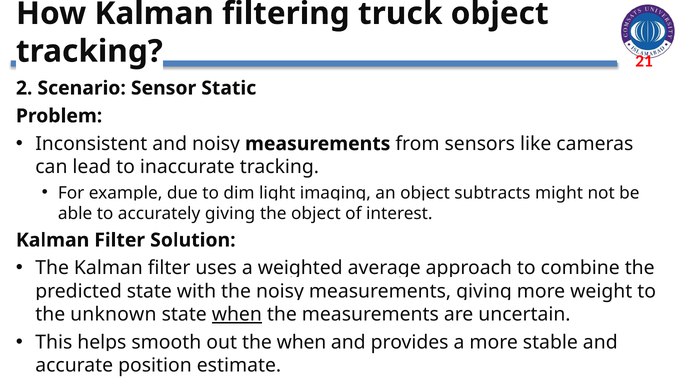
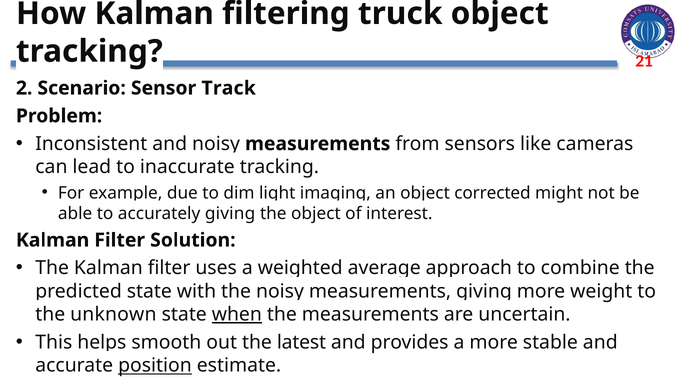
Static: Static -> Track
subtracts: subtracts -> corrected
when at (301, 343): when -> latest
position underline: none -> present
